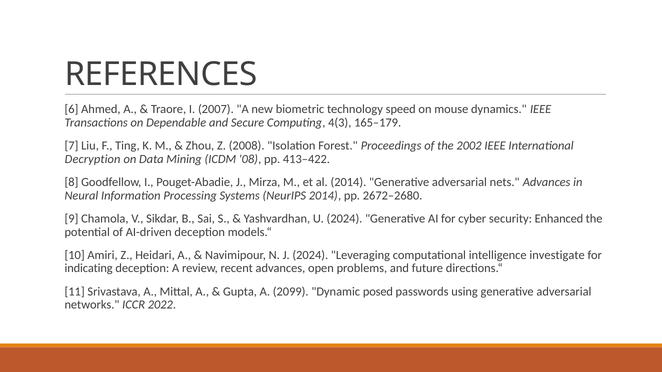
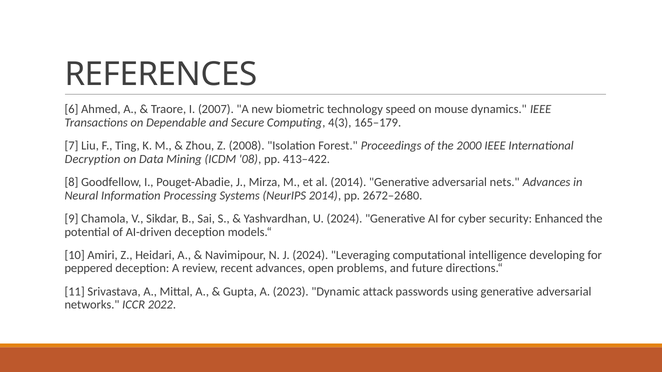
2002: 2002 -> 2000
investigate: investigate -> developing
indicating: indicating -> peppered
2099: 2099 -> 2023
posed: posed -> attack
